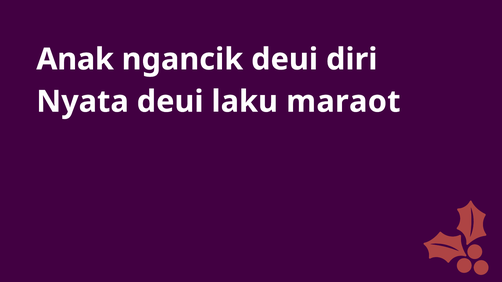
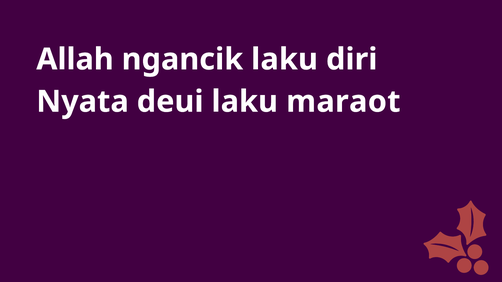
Anak: Anak -> Allah
ngancik deui: deui -> laku
